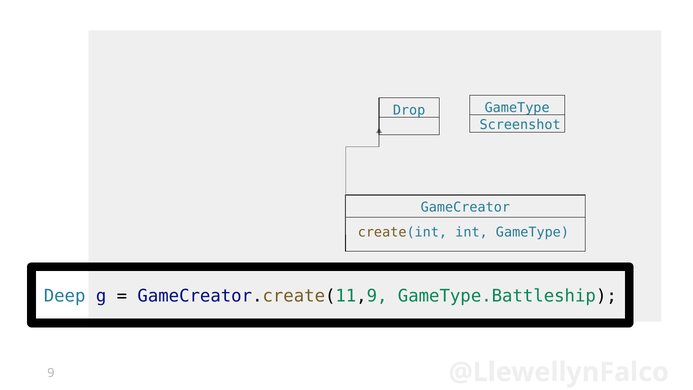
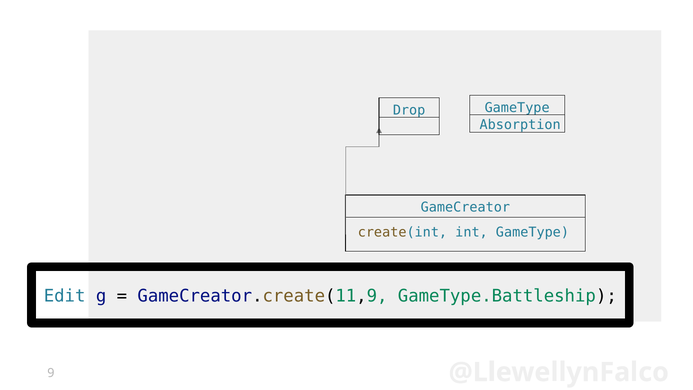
Screenshot: Screenshot -> Absorption
Deep: Deep -> Edit
